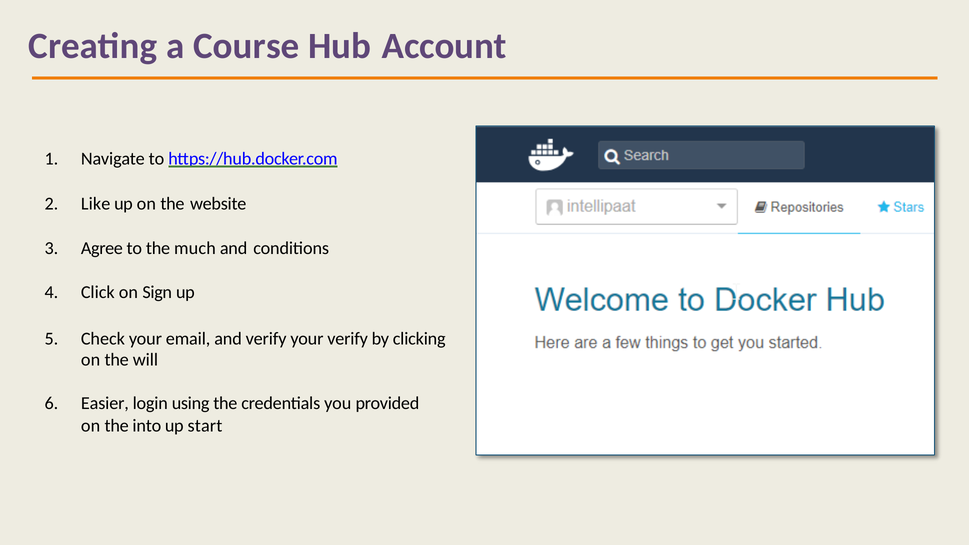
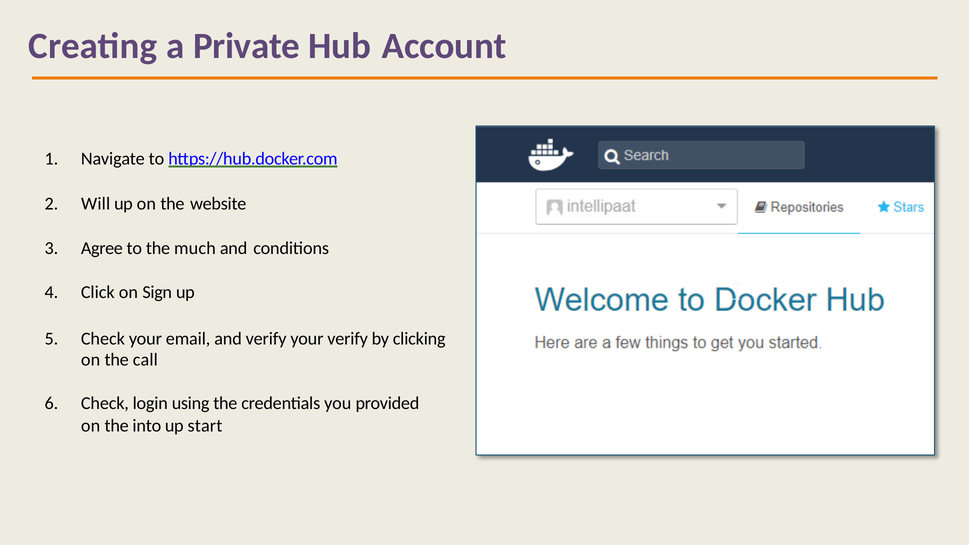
Course: Course -> Private
Like: Like -> Will
will: will -> call
Easier at (105, 404): Easier -> Check
